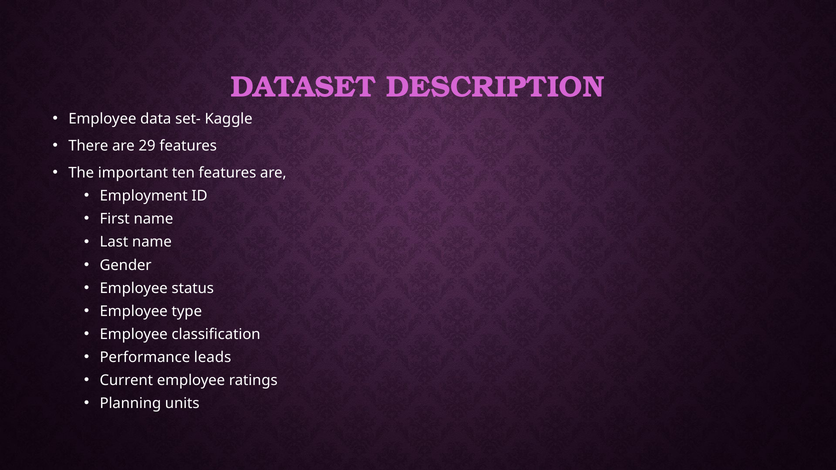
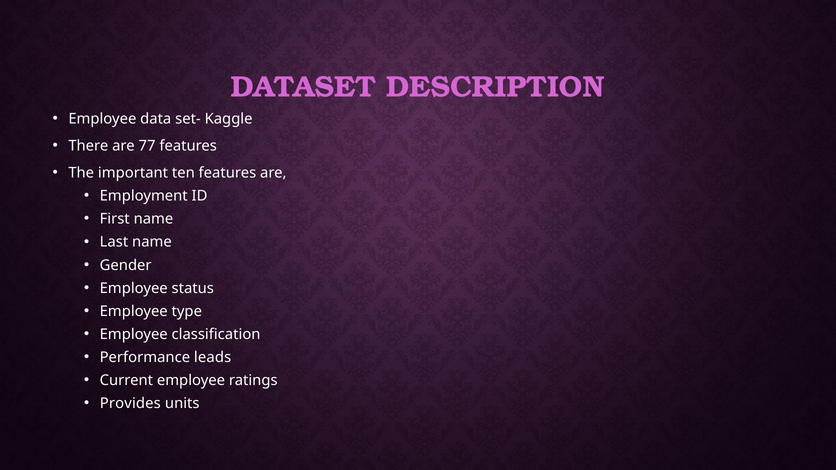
29: 29 -> 77
Planning: Planning -> Provides
